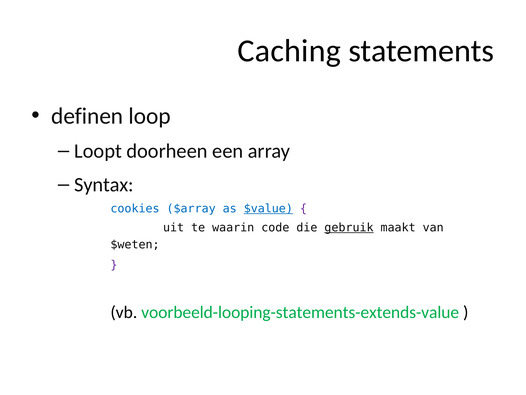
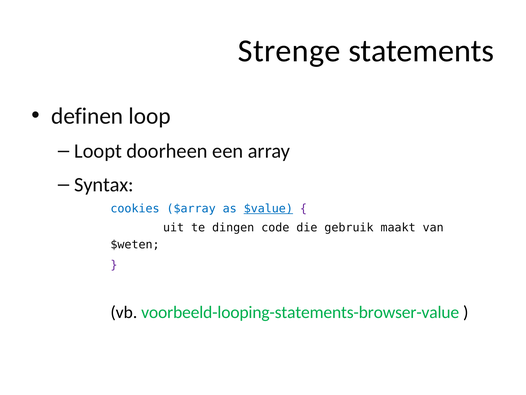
Caching: Caching -> Strenge
waarin: waarin -> dingen
gebruik underline: present -> none
voorbeeld-looping-statements-extends-value: voorbeeld-looping-statements-extends-value -> voorbeeld-looping-statements-browser-value
